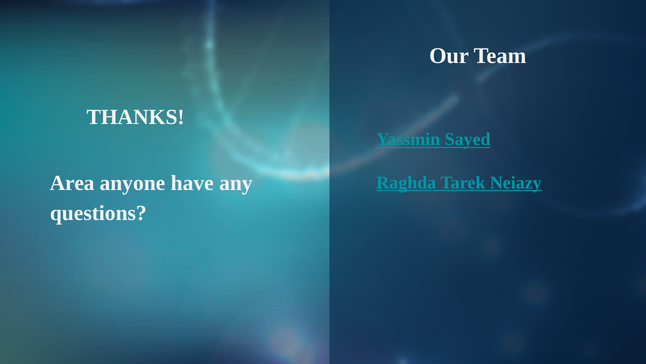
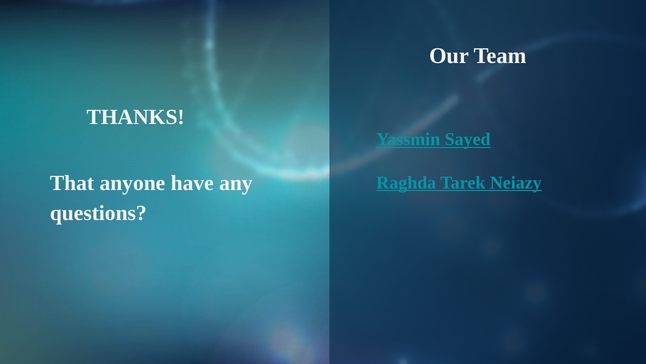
Area: Area -> That
